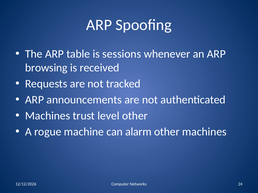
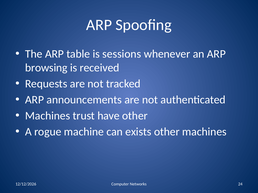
level: level -> have
alarm: alarm -> exists
